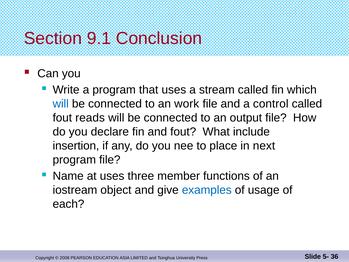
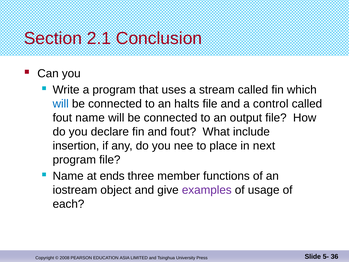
9.1: 9.1 -> 2.1
work: work -> halts
fout reads: reads -> name
at uses: uses -> ends
examples colour: blue -> purple
